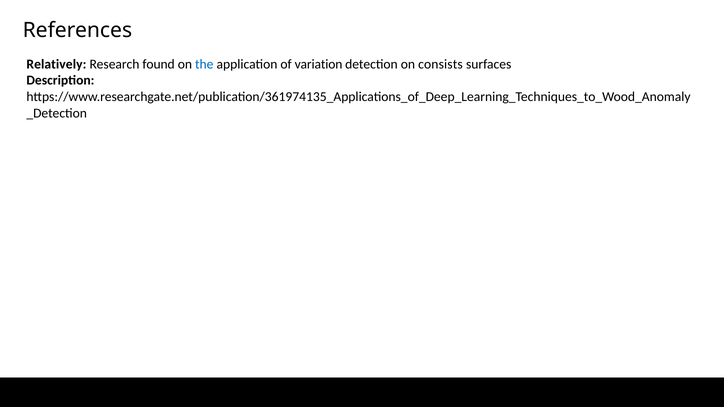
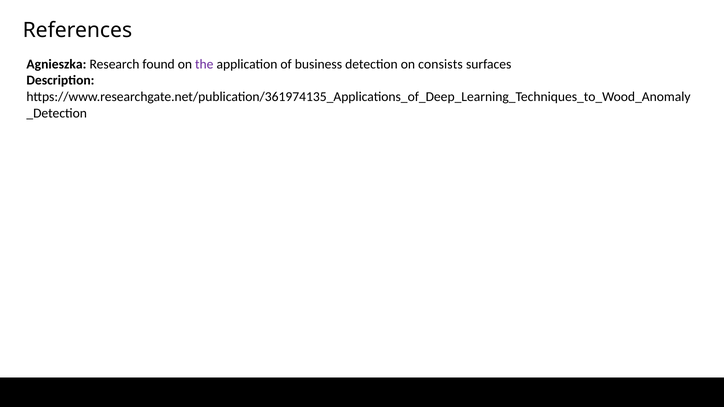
Relatively: Relatively -> Agnieszka
the colour: blue -> purple
variation: variation -> business
